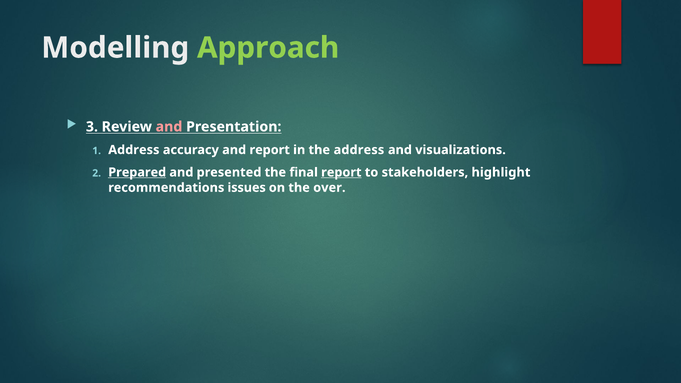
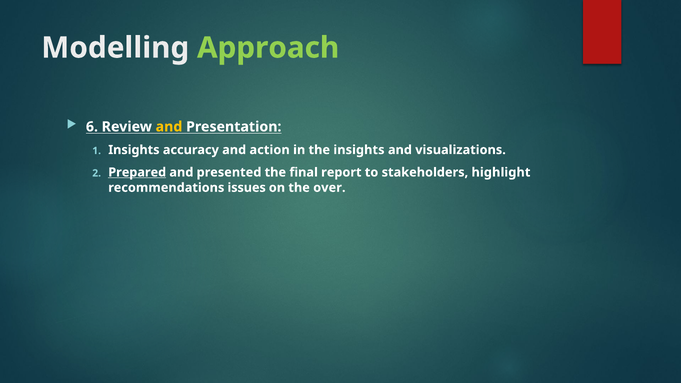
3: 3 -> 6
and at (169, 127) colour: pink -> yellow
Address at (134, 150): Address -> Insights
and report: report -> action
the address: address -> insights
report at (341, 172) underline: present -> none
